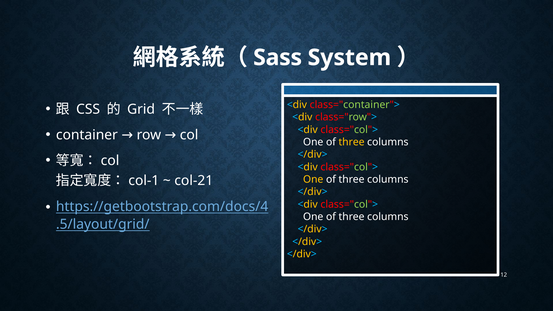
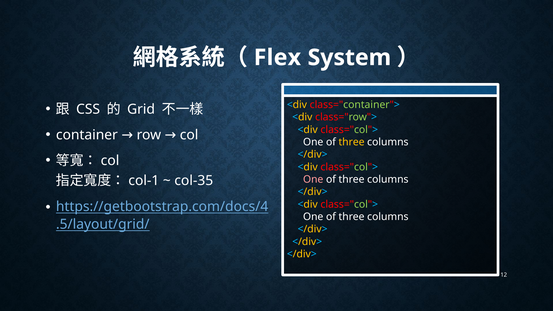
Sass: Sass -> Flex
col-21: col-21 -> col-35
One at (313, 179) colour: yellow -> pink
